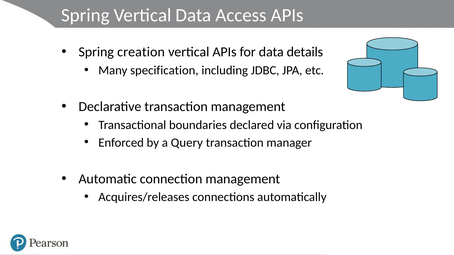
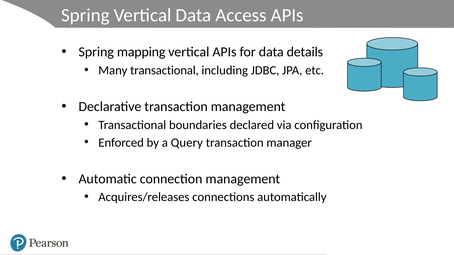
creation: creation -> mapping
Many specification: specification -> transactional
